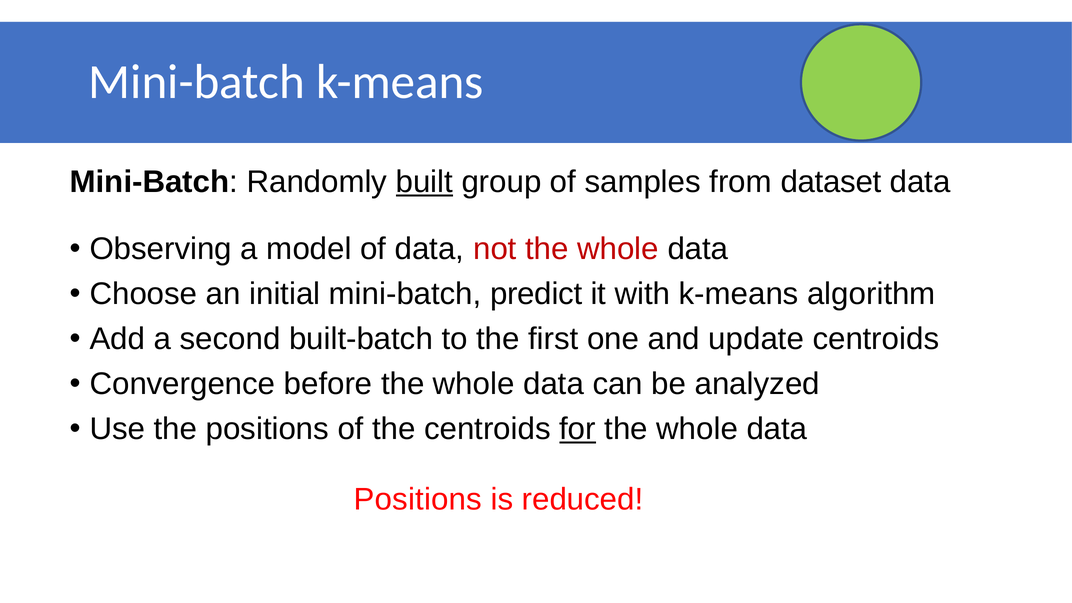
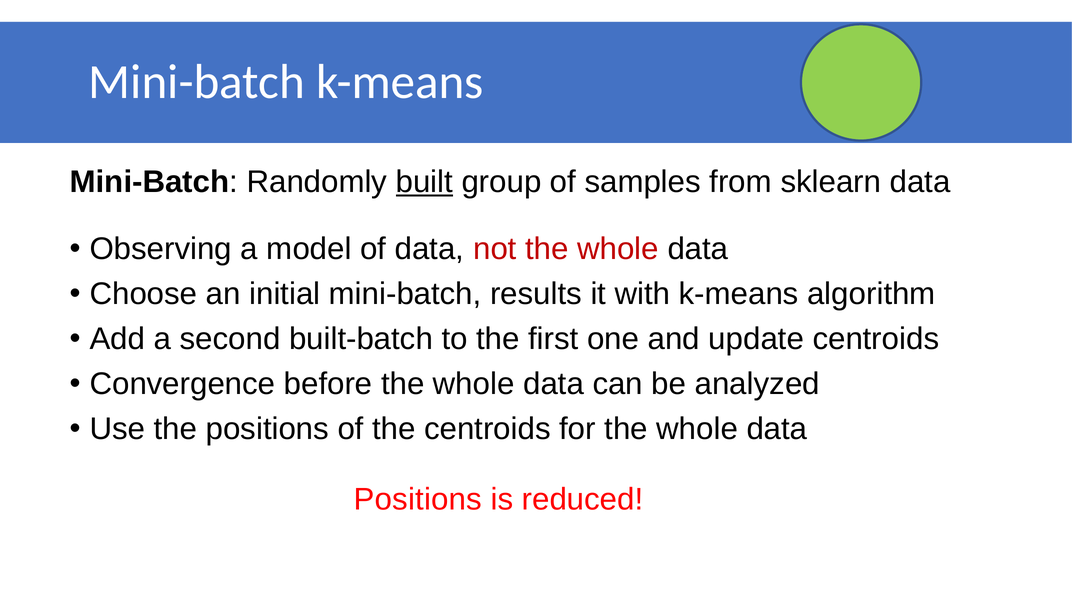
dataset: dataset -> sklearn
predict: predict -> results
for underline: present -> none
